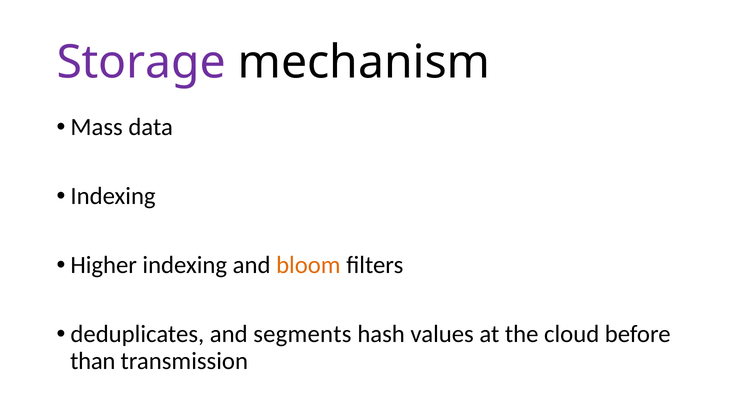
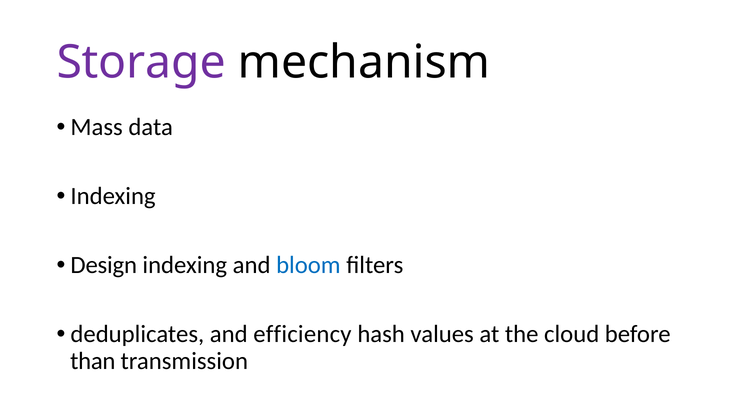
Higher: Higher -> Design
bloom colour: orange -> blue
segments: segments -> efficiency
